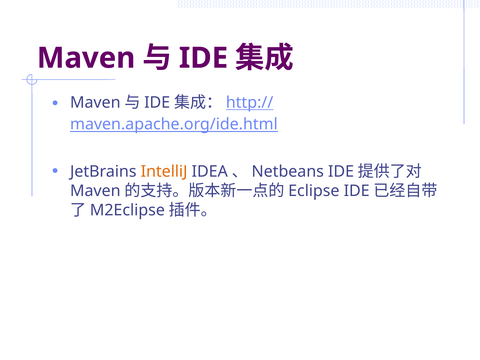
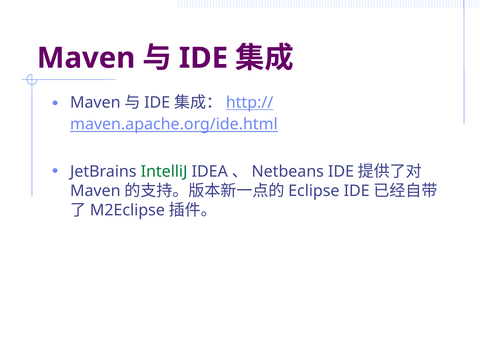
IntelliJ colour: orange -> green
